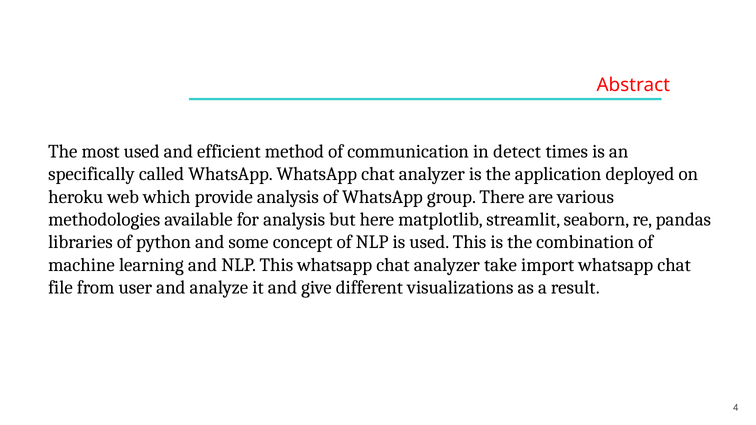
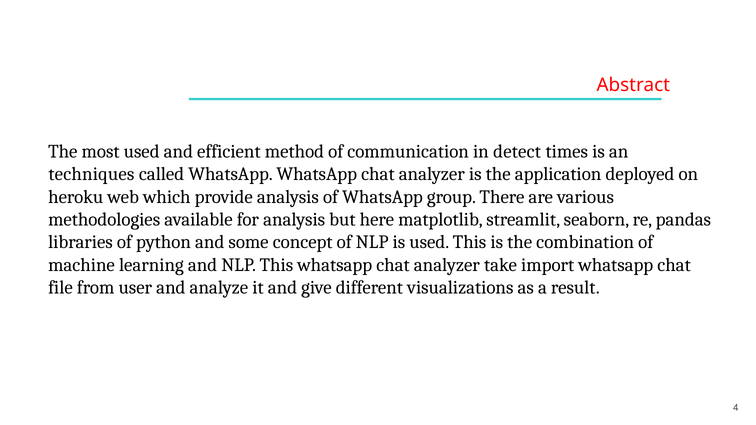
specifically: specifically -> techniques
